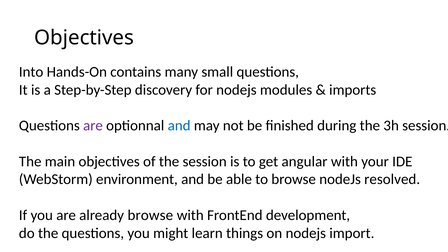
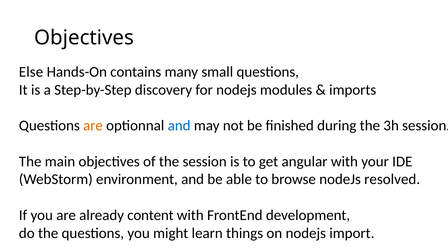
Into: Into -> Else
are at (93, 126) colour: purple -> orange
already browse: browse -> content
